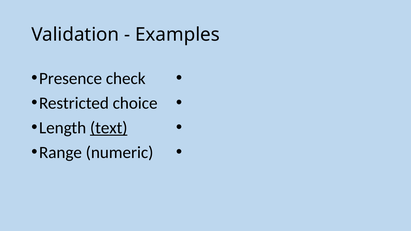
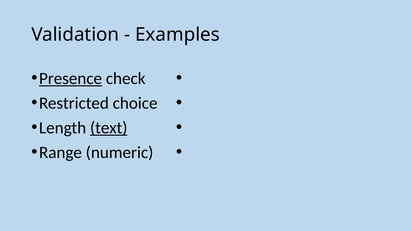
Presence underline: none -> present
